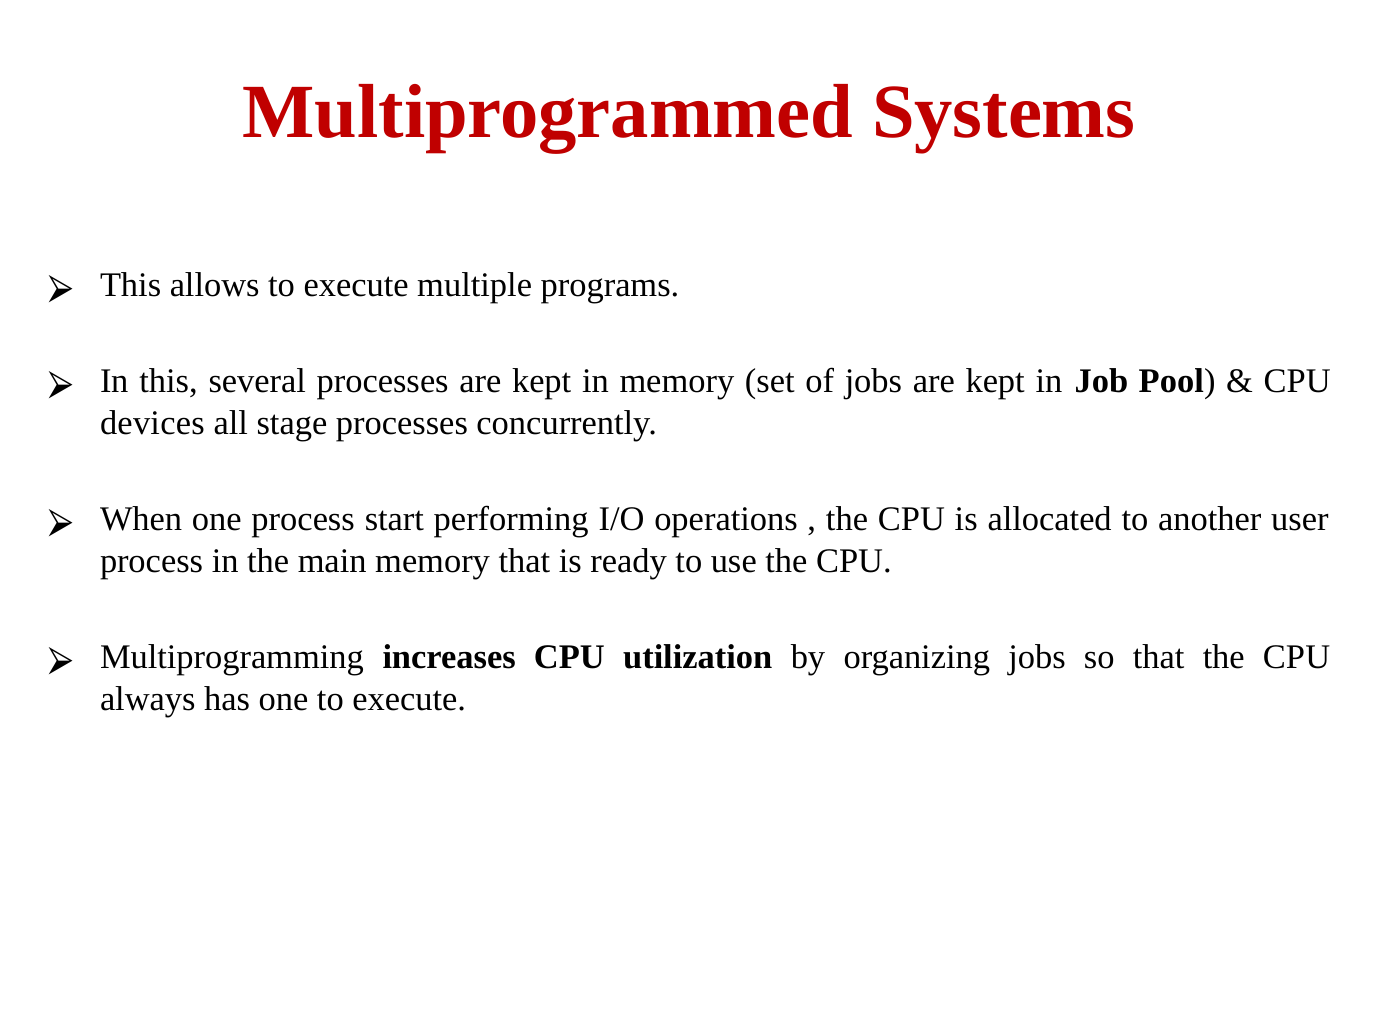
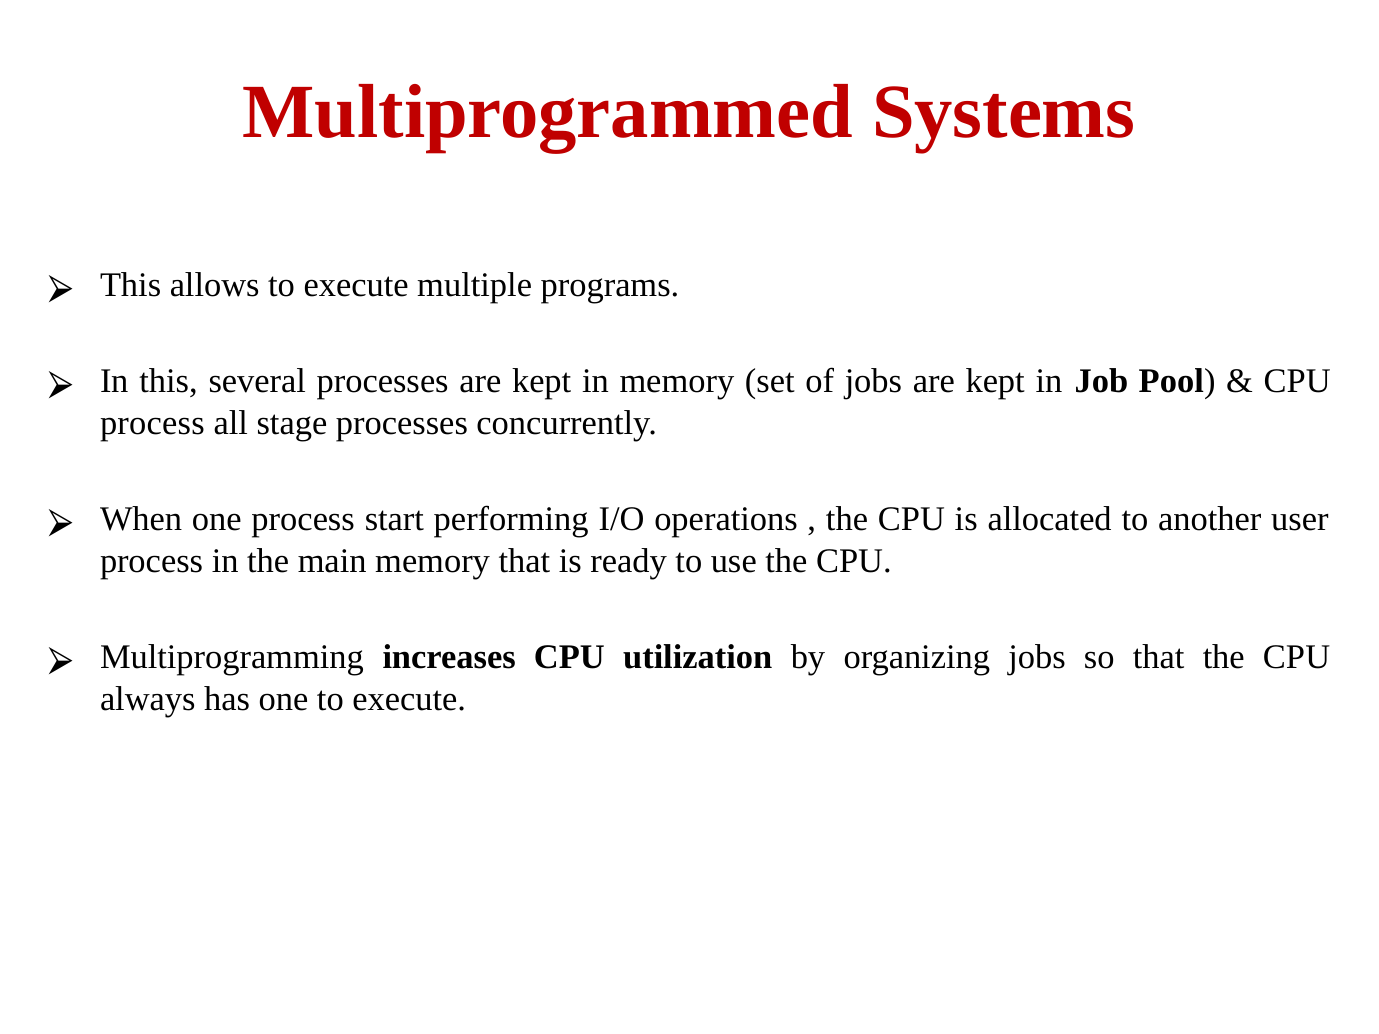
devices at (152, 423): devices -> process
